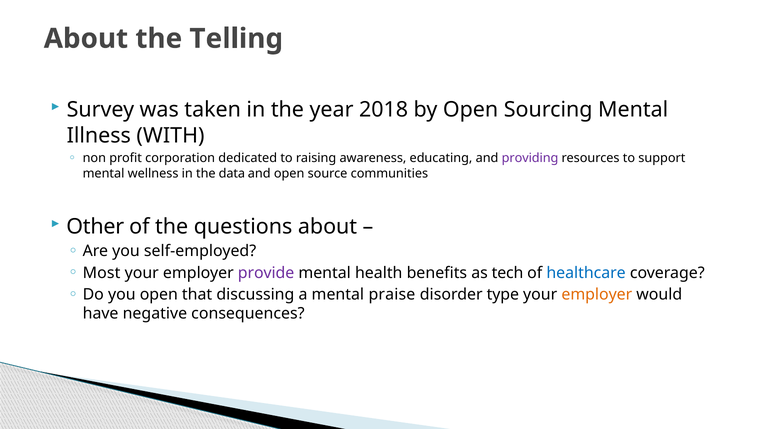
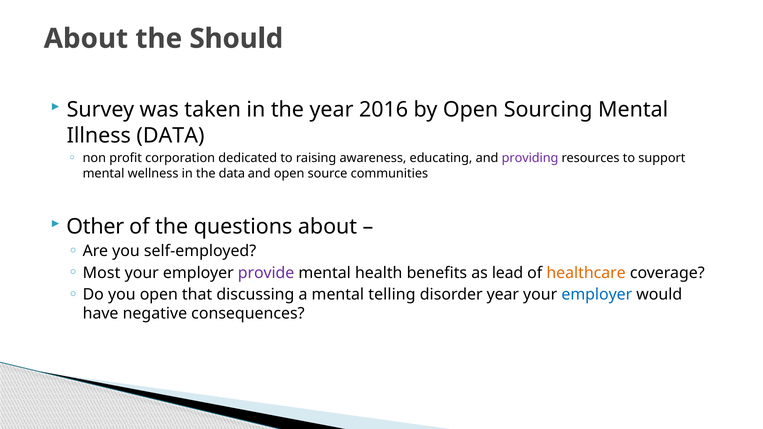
Telling: Telling -> Should
2018: 2018 -> 2016
Illness WITH: WITH -> DATA
tech: tech -> lead
healthcare colour: blue -> orange
praise: praise -> telling
disorder type: type -> year
employer at (597, 295) colour: orange -> blue
